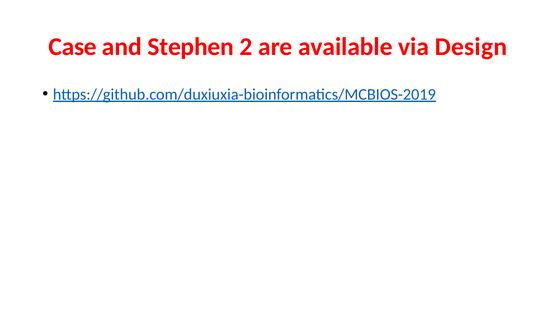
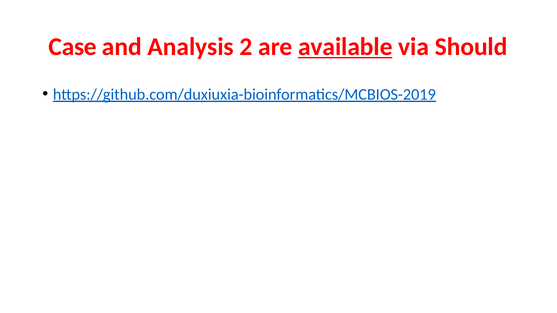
Stephen: Stephen -> Analysis
available underline: none -> present
Design: Design -> Should
